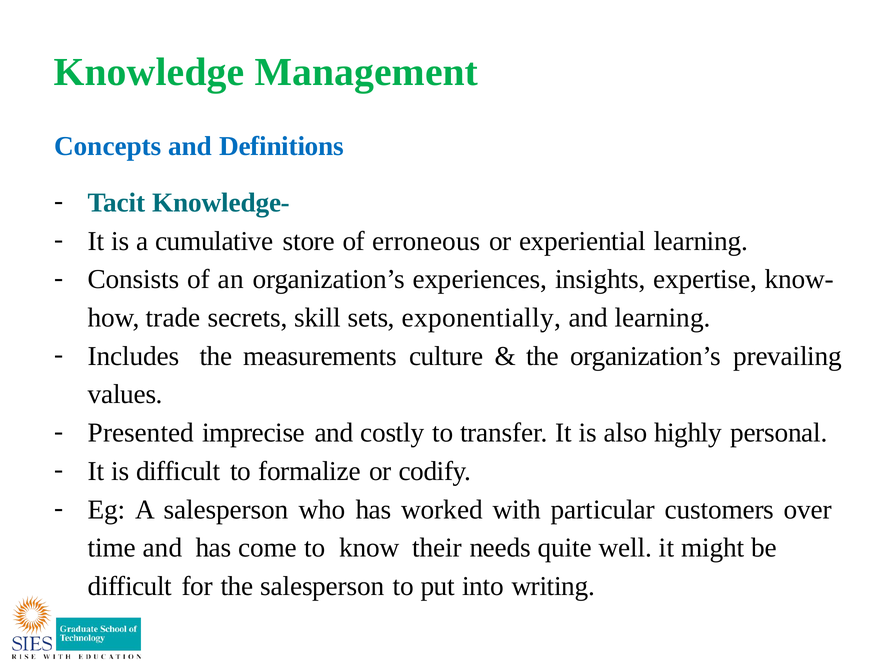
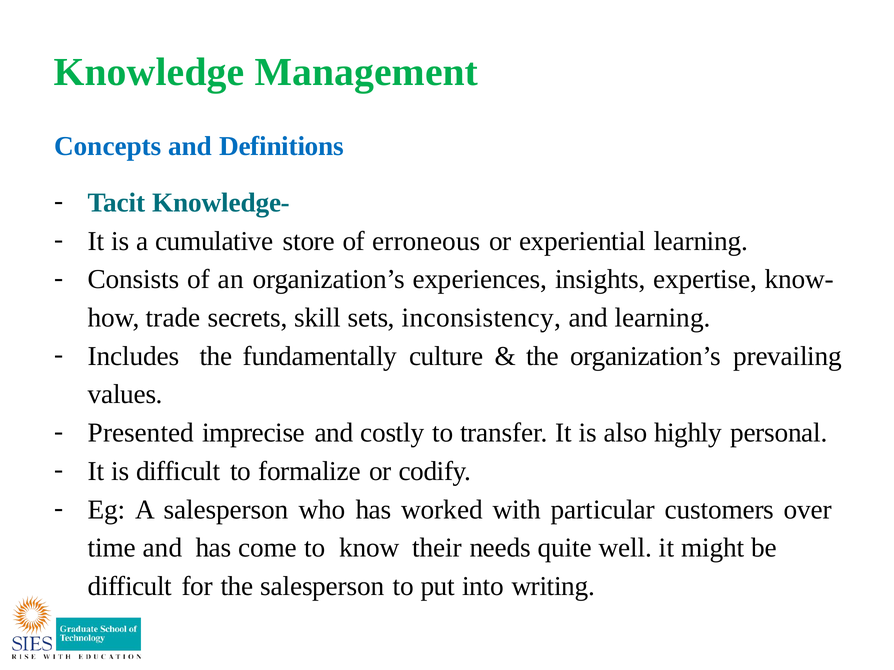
exponentially: exponentially -> inconsistency
measurements: measurements -> fundamentally
